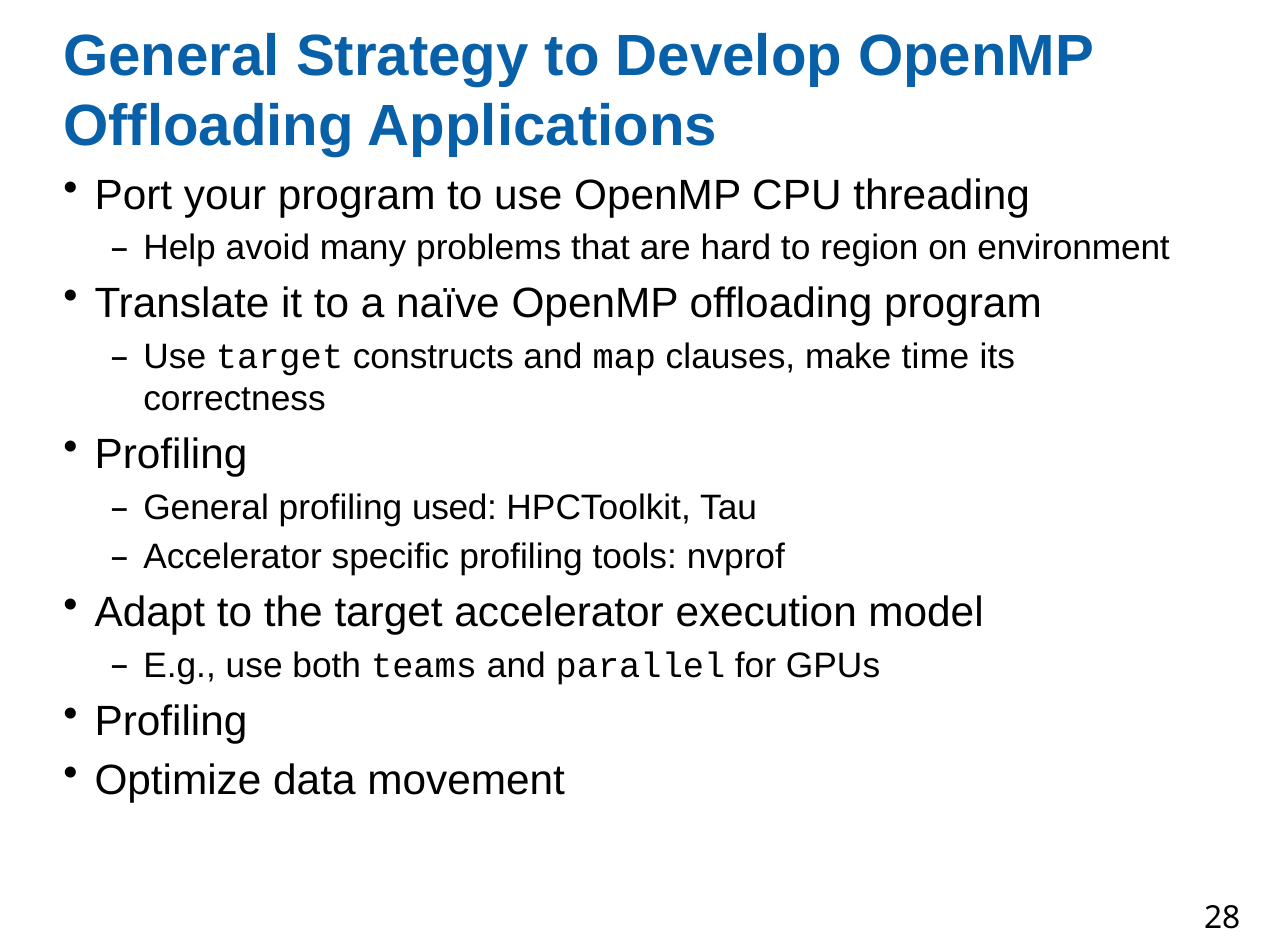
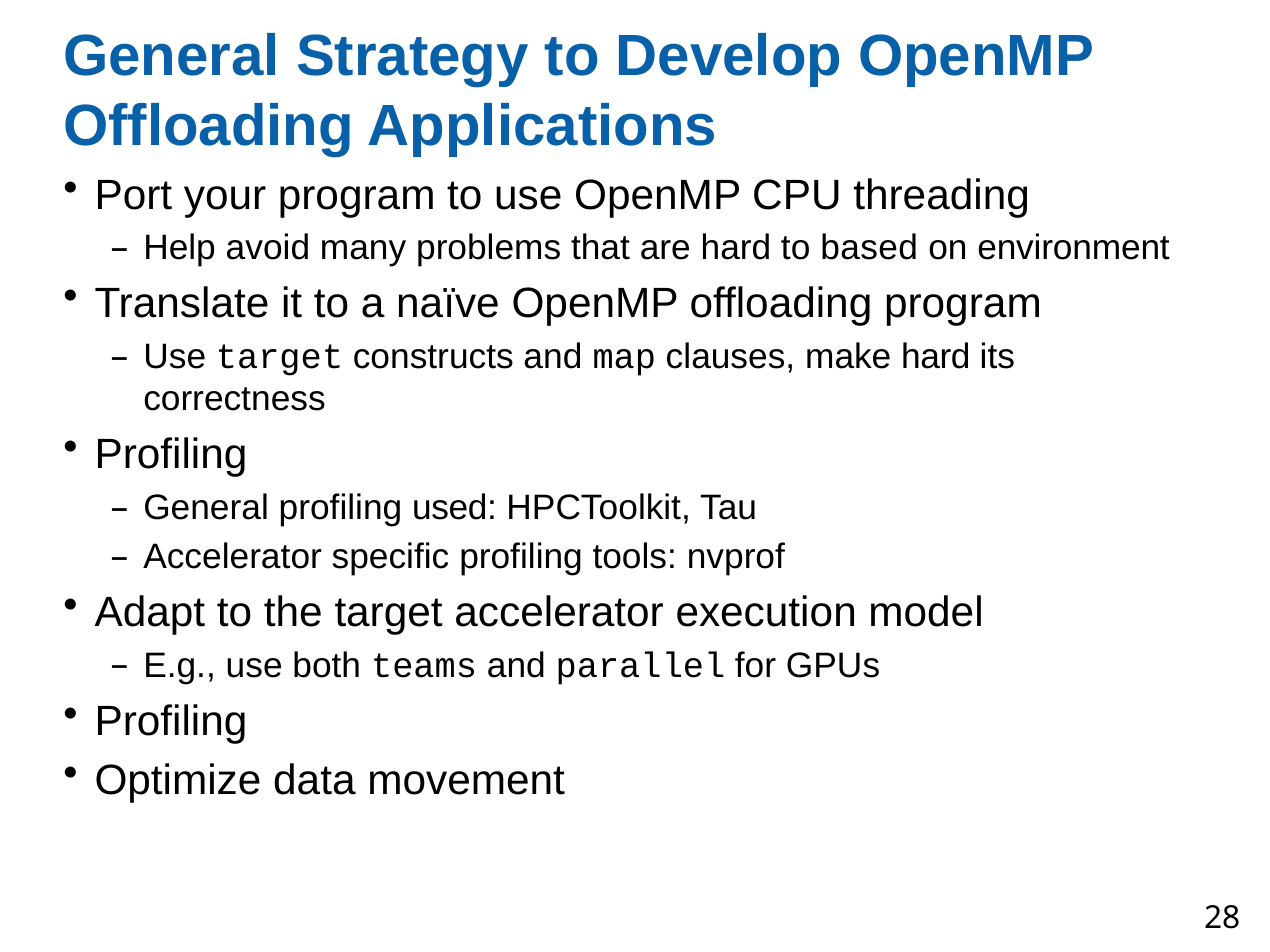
region: region -> based
make time: time -> hard
